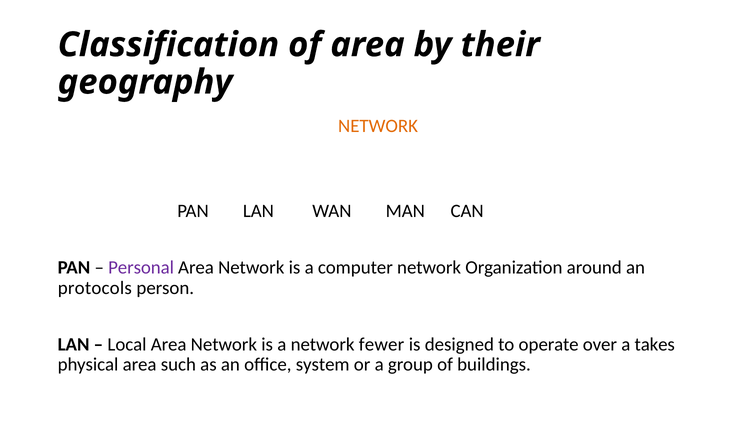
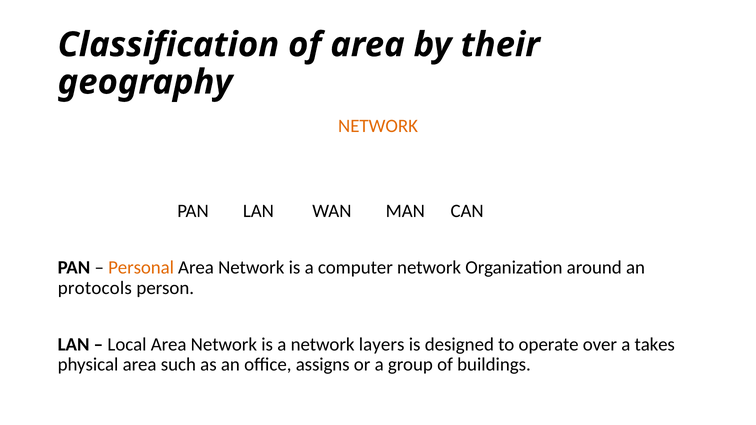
Personal colour: purple -> orange
fewer: fewer -> layers
system: system -> assigns
